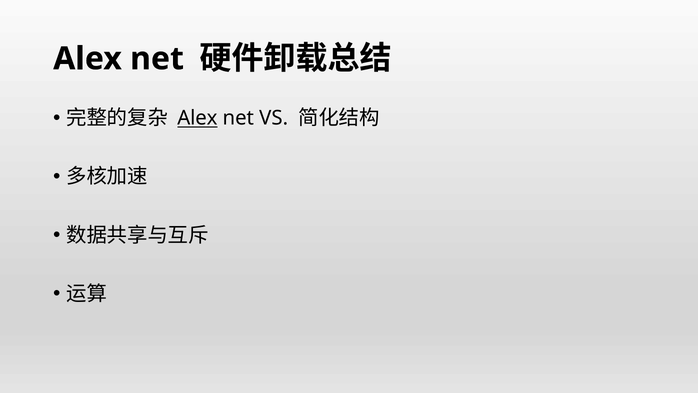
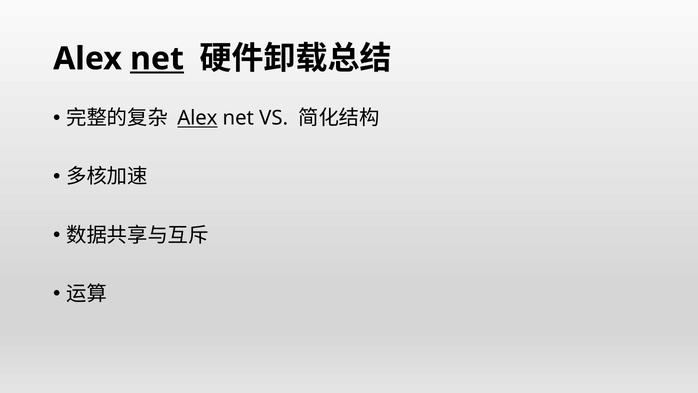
net at (157, 59) underline: none -> present
